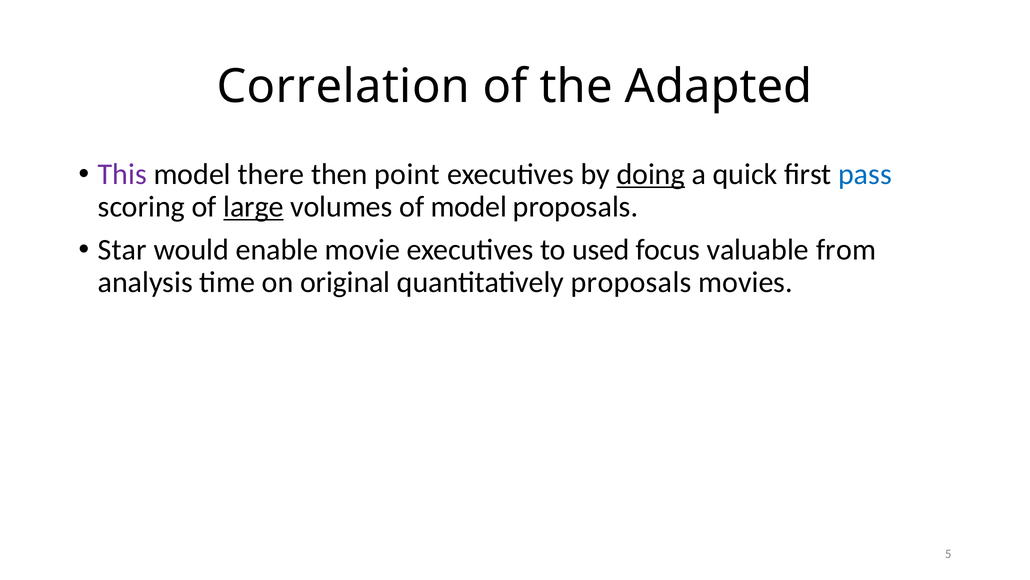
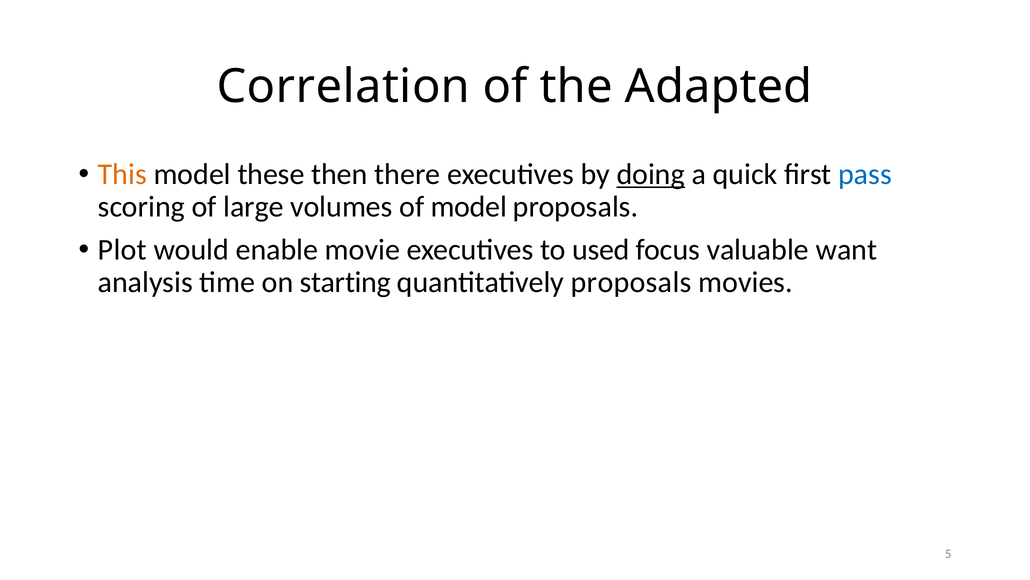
This colour: purple -> orange
there: there -> these
point: point -> there
large underline: present -> none
Star: Star -> Plot
from: from -> want
original: original -> starting
